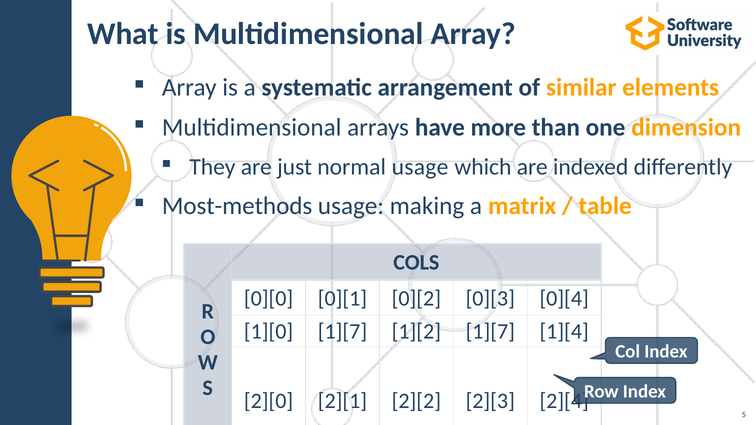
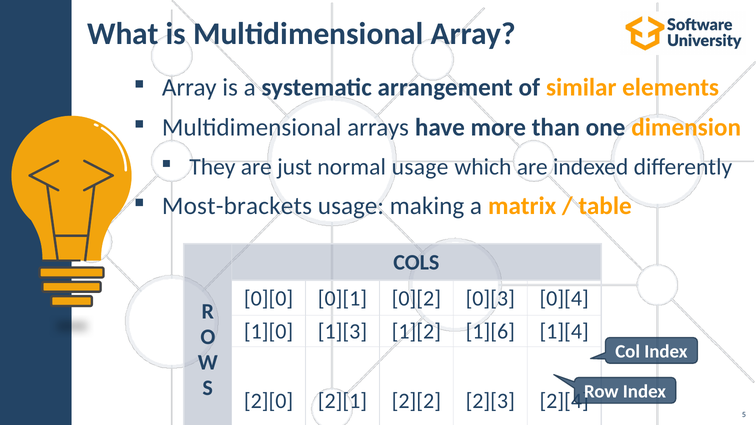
Most-methods: Most-methods -> Most-brackets
1][0 1][7: 1][7 -> 1][3
1][2 1][7: 1][7 -> 1][6
